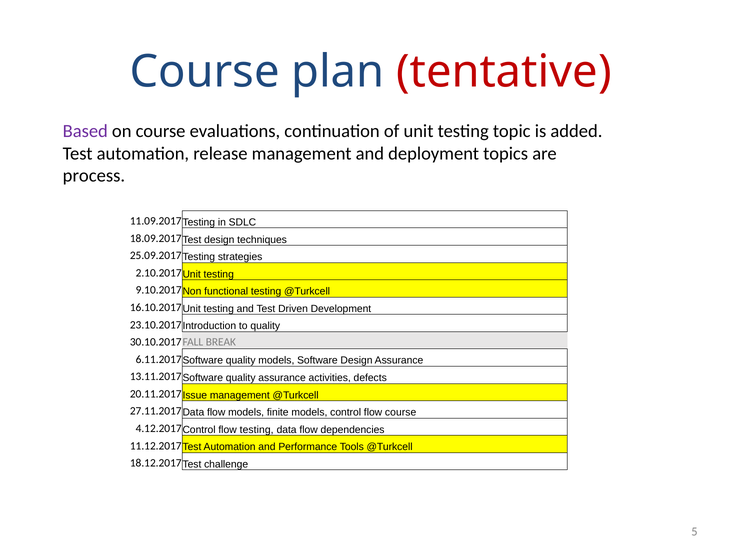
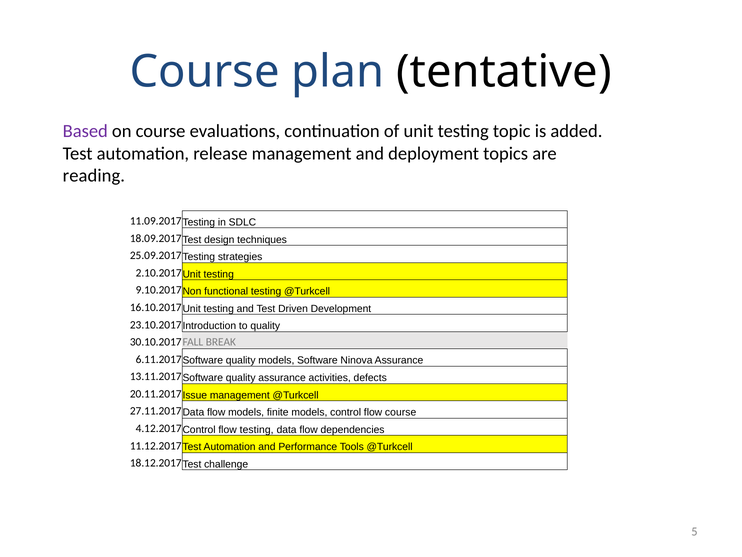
tentative colour: red -> black
process: process -> reading
Software Design: Design -> Ninova
